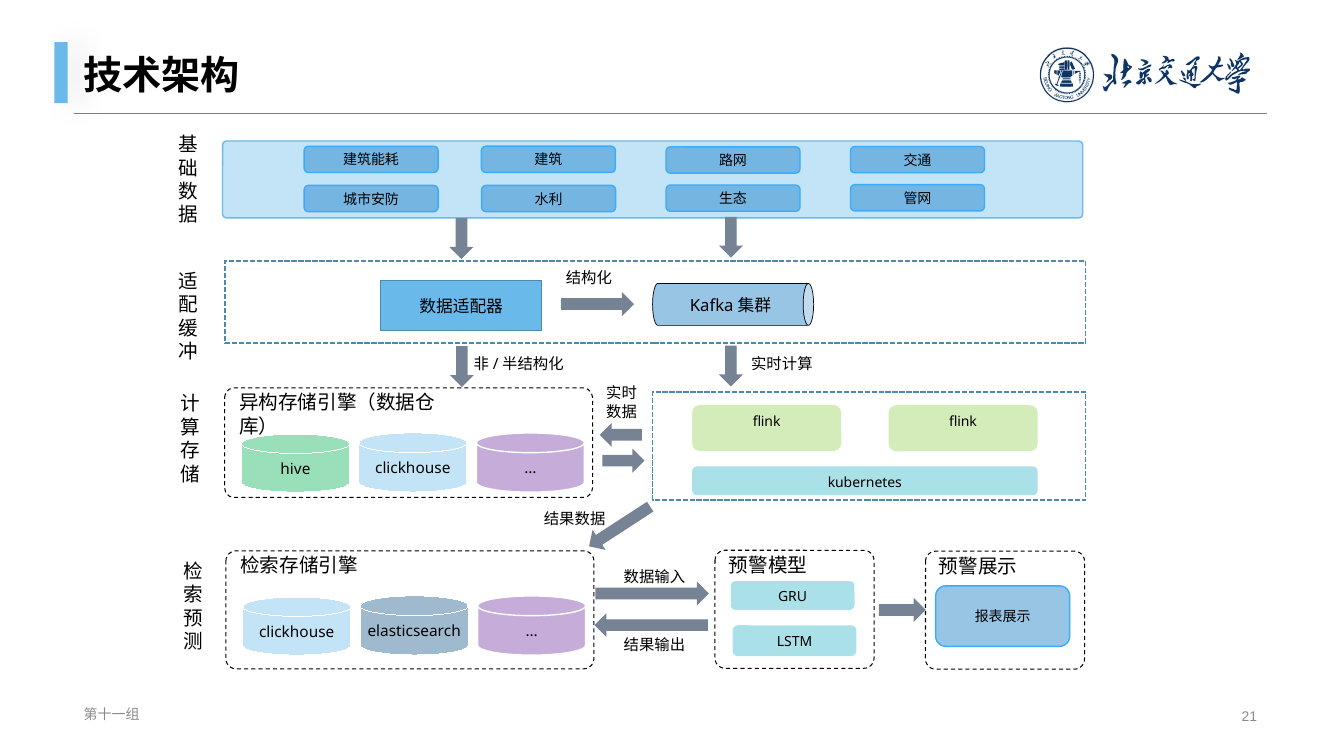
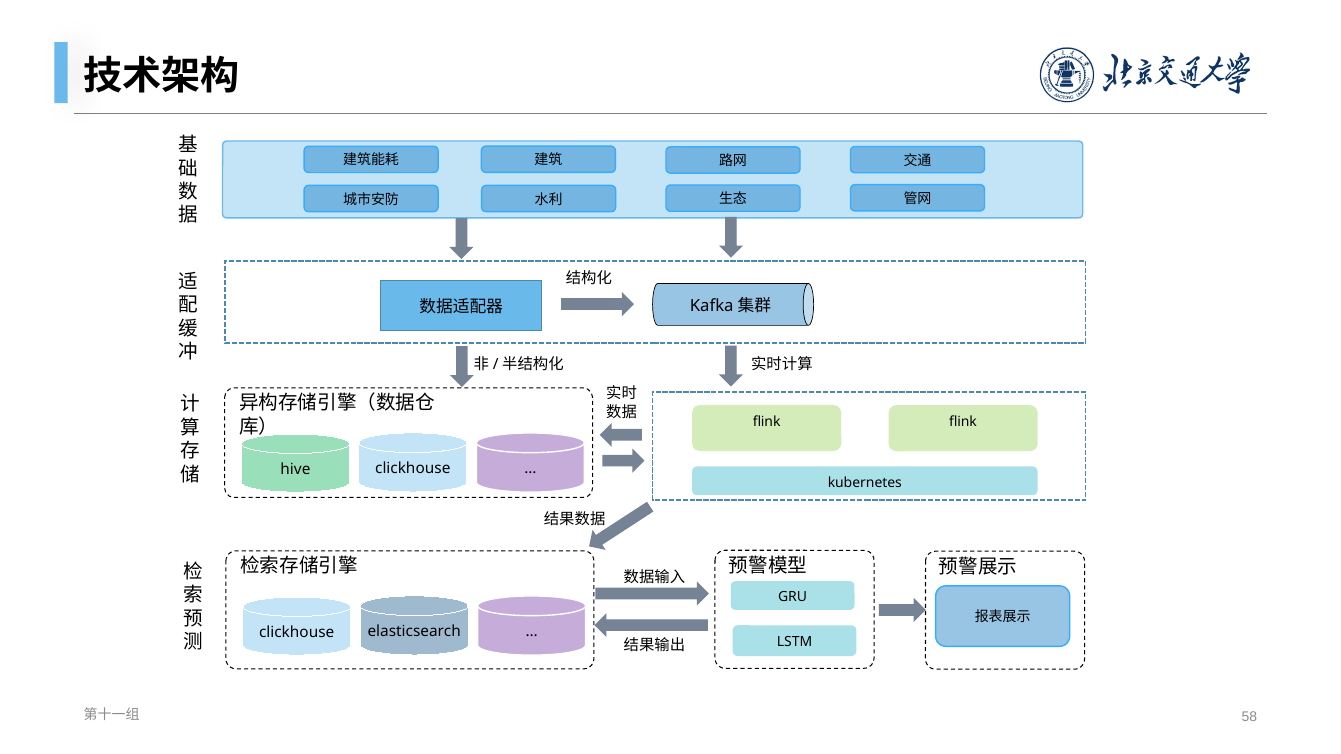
21: 21 -> 58
